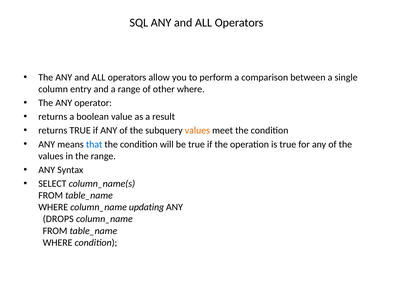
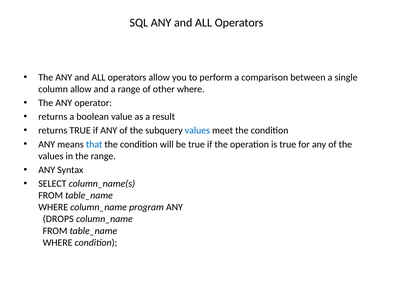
column entry: entry -> allow
values at (197, 130) colour: orange -> blue
updating: updating -> program
